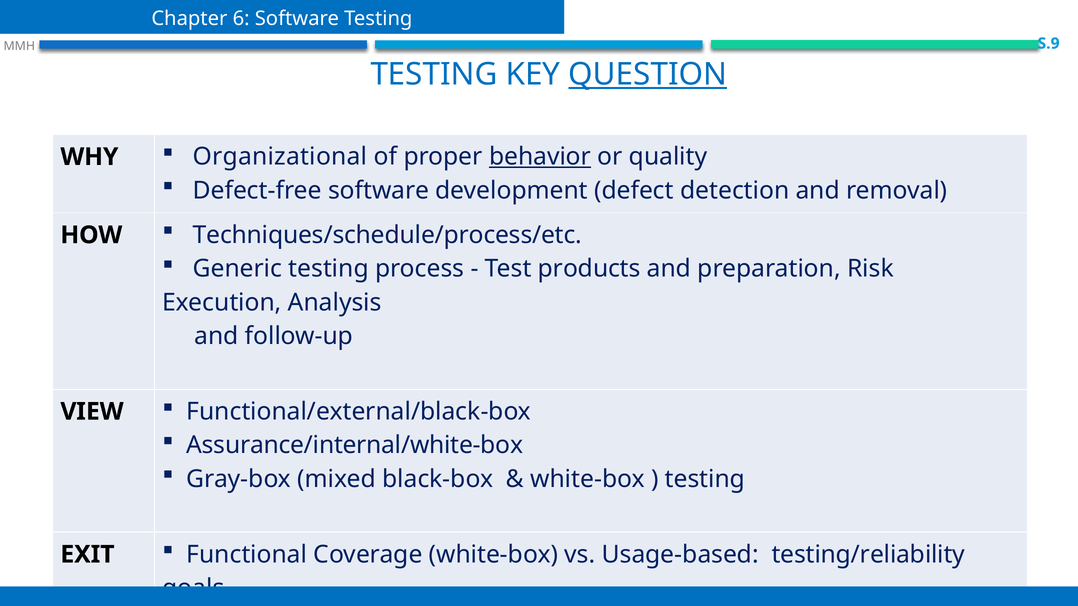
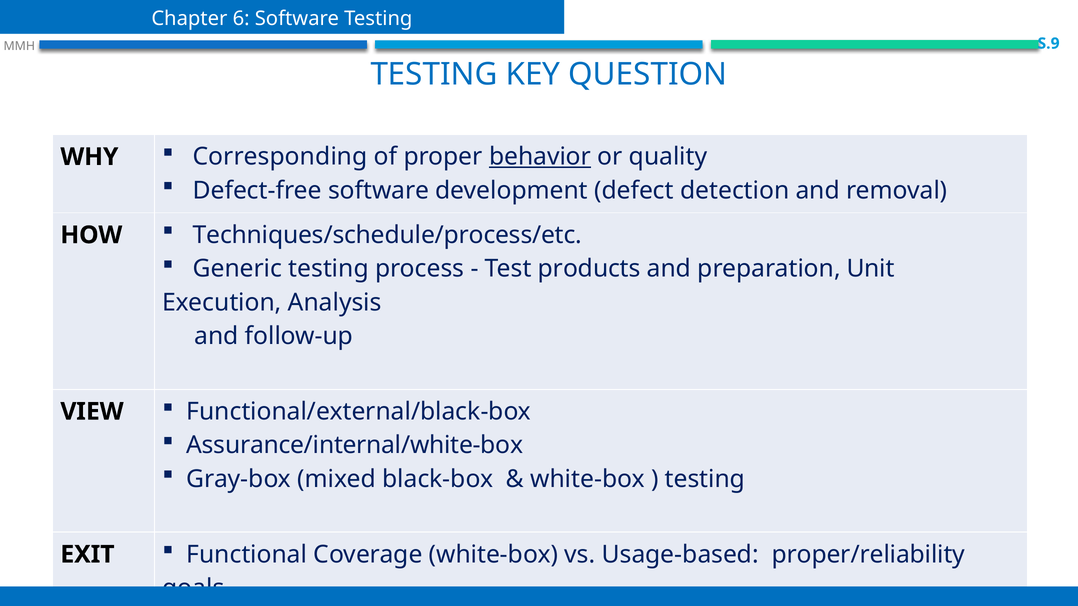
QUESTION underline: present -> none
Organizational: Organizational -> Corresponding
Risk: Risk -> Unit
testing/reliability: testing/reliability -> proper/reliability
